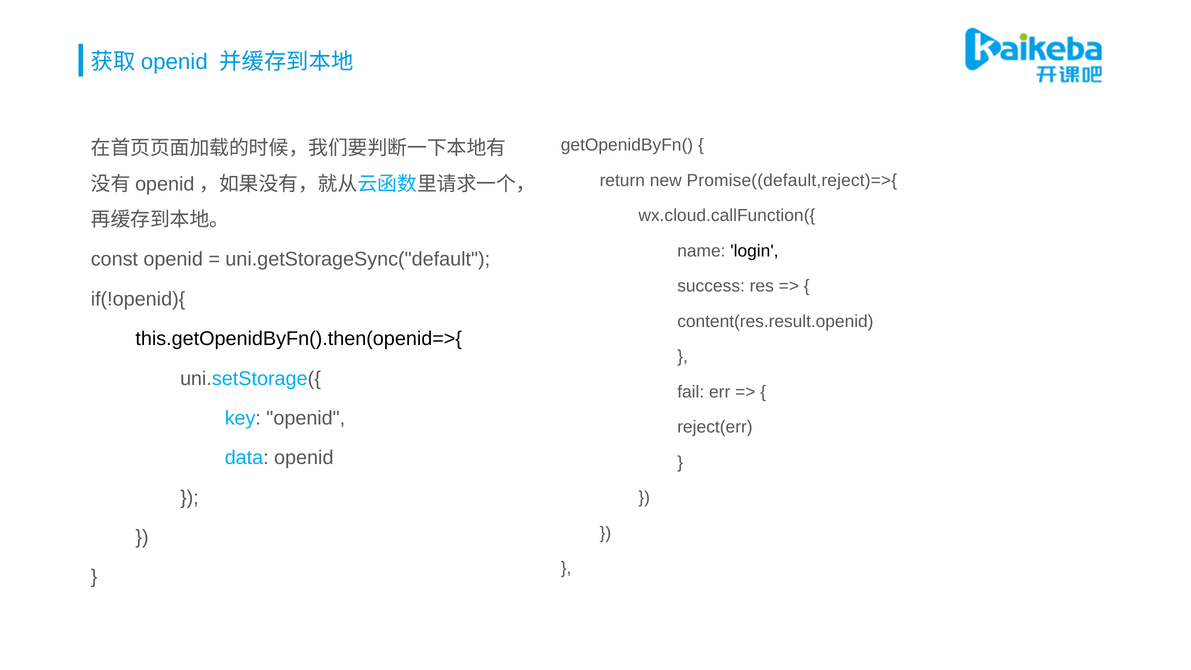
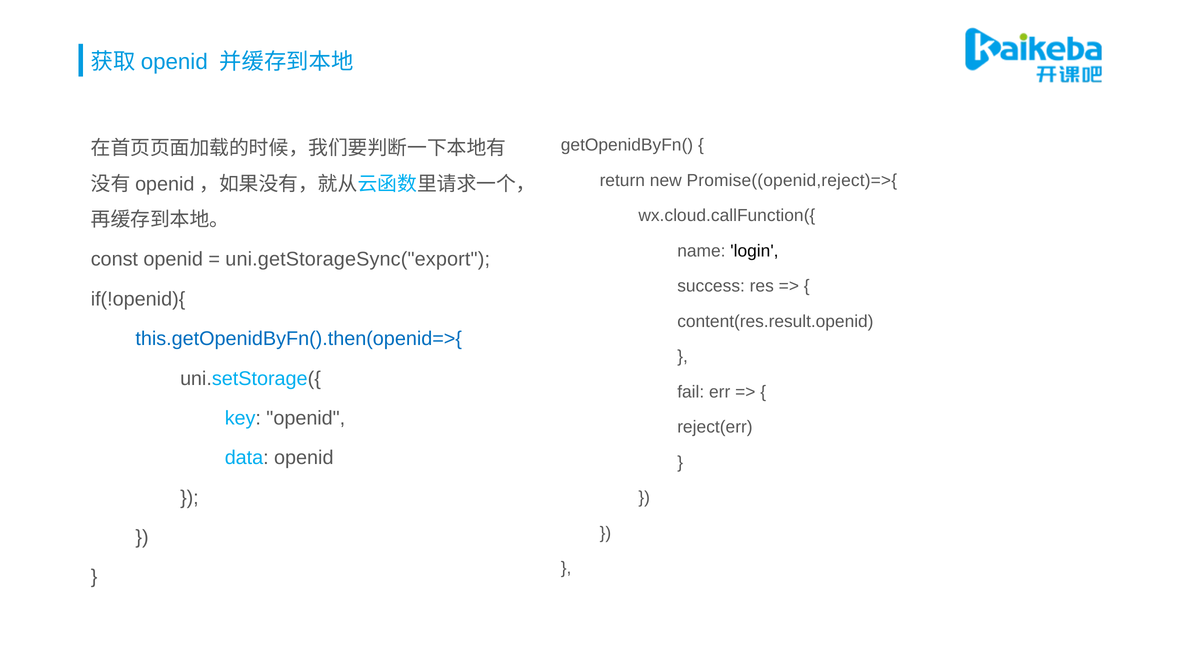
Promise((default,reject)=>{: Promise((default,reject)=>{ -> Promise((openid,reject)=>{
uni.getStorageSync("default: uni.getStorageSync("default -> uni.getStorageSync("export
this.getOpenidByFn().then(openid=>{ colour: black -> blue
